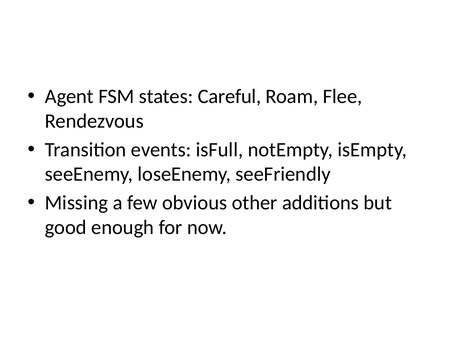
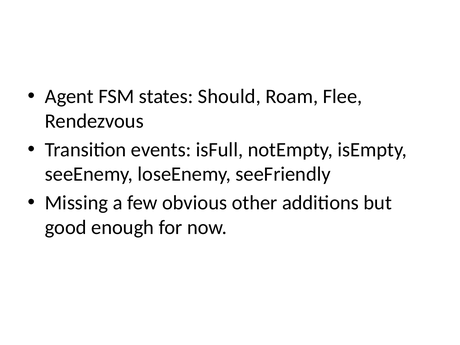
Careful: Careful -> Should
